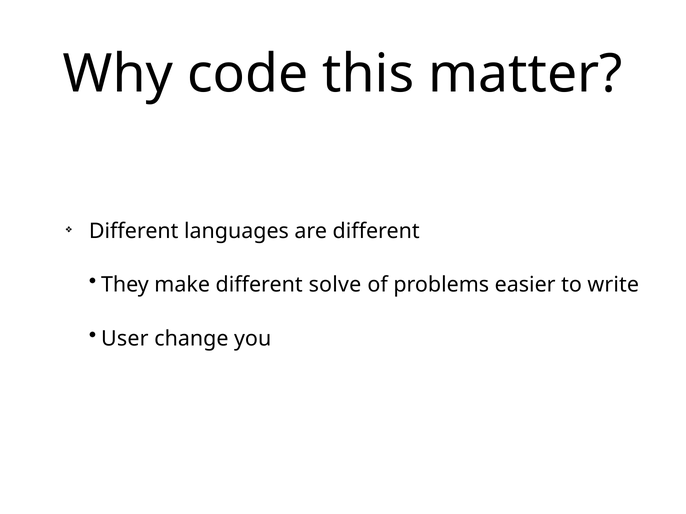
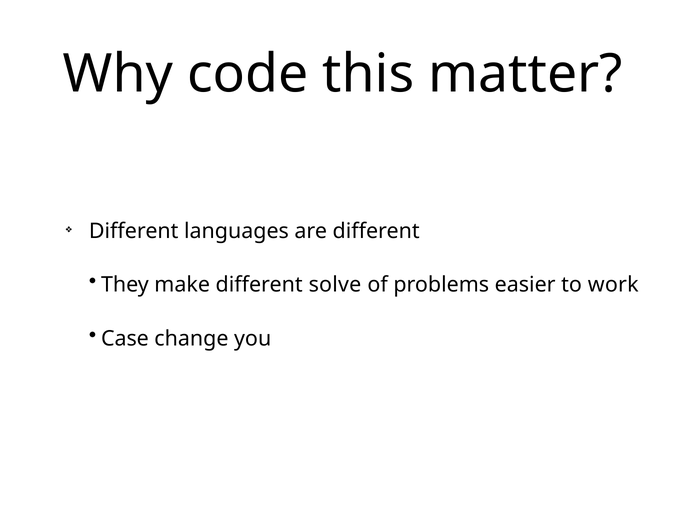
write: write -> work
User: User -> Case
